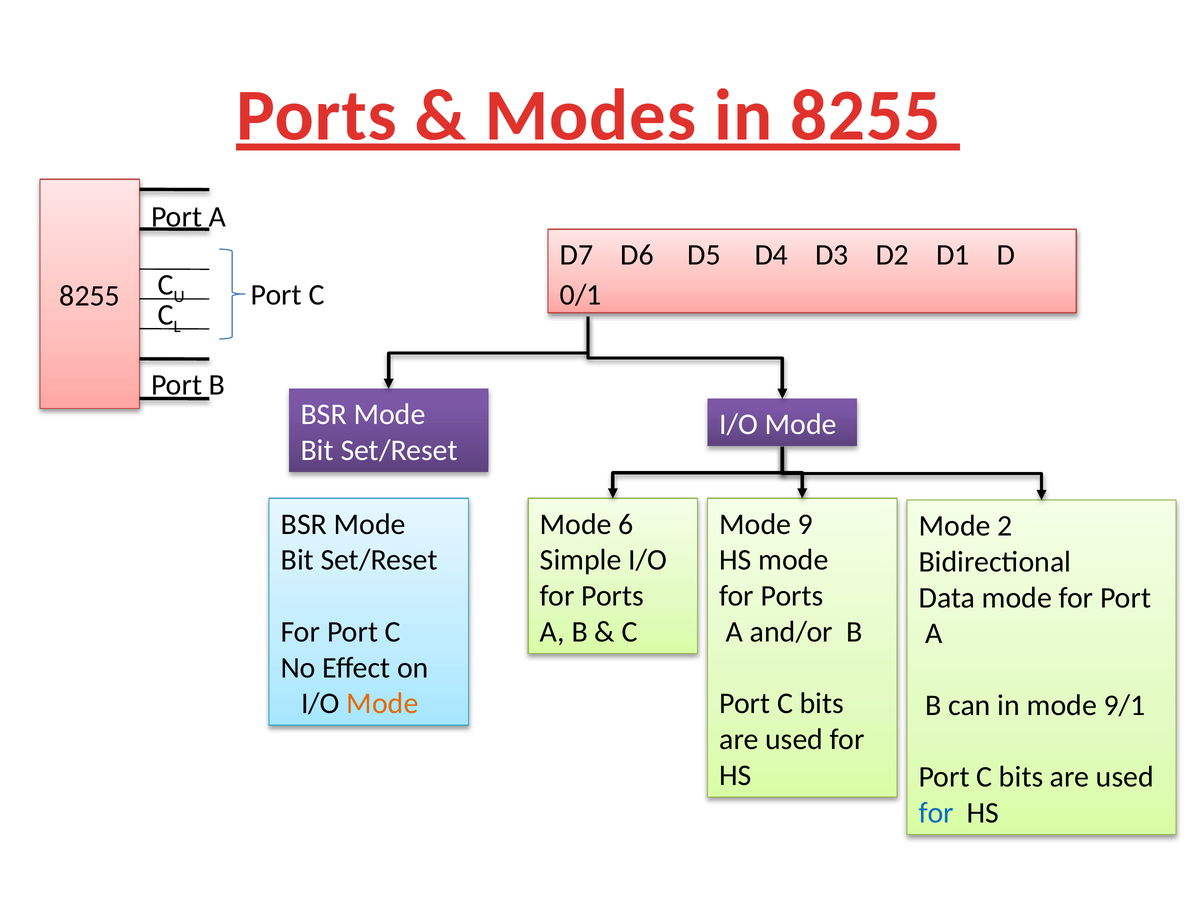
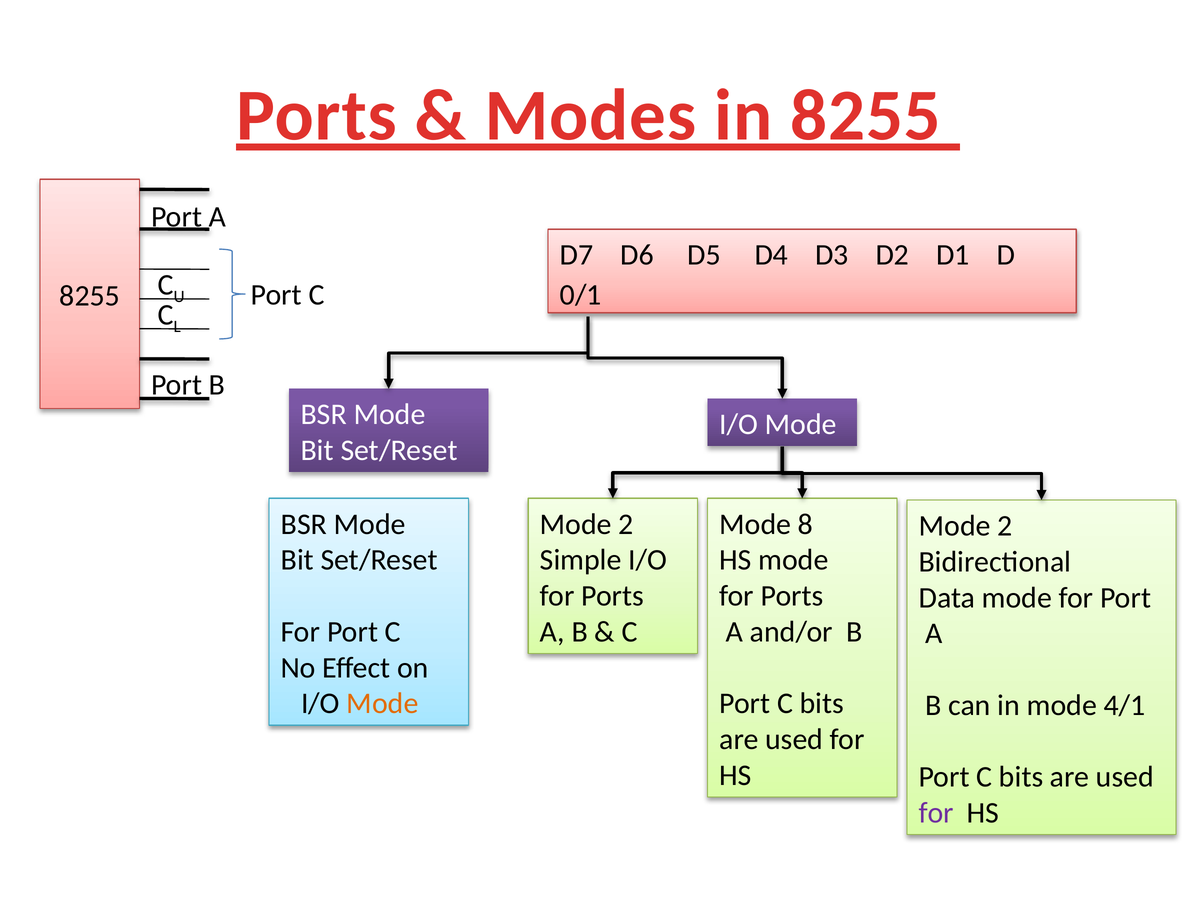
6 at (626, 524): 6 -> 2
9: 9 -> 8
9/1: 9/1 -> 4/1
for at (936, 813) colour: blue -> purple
